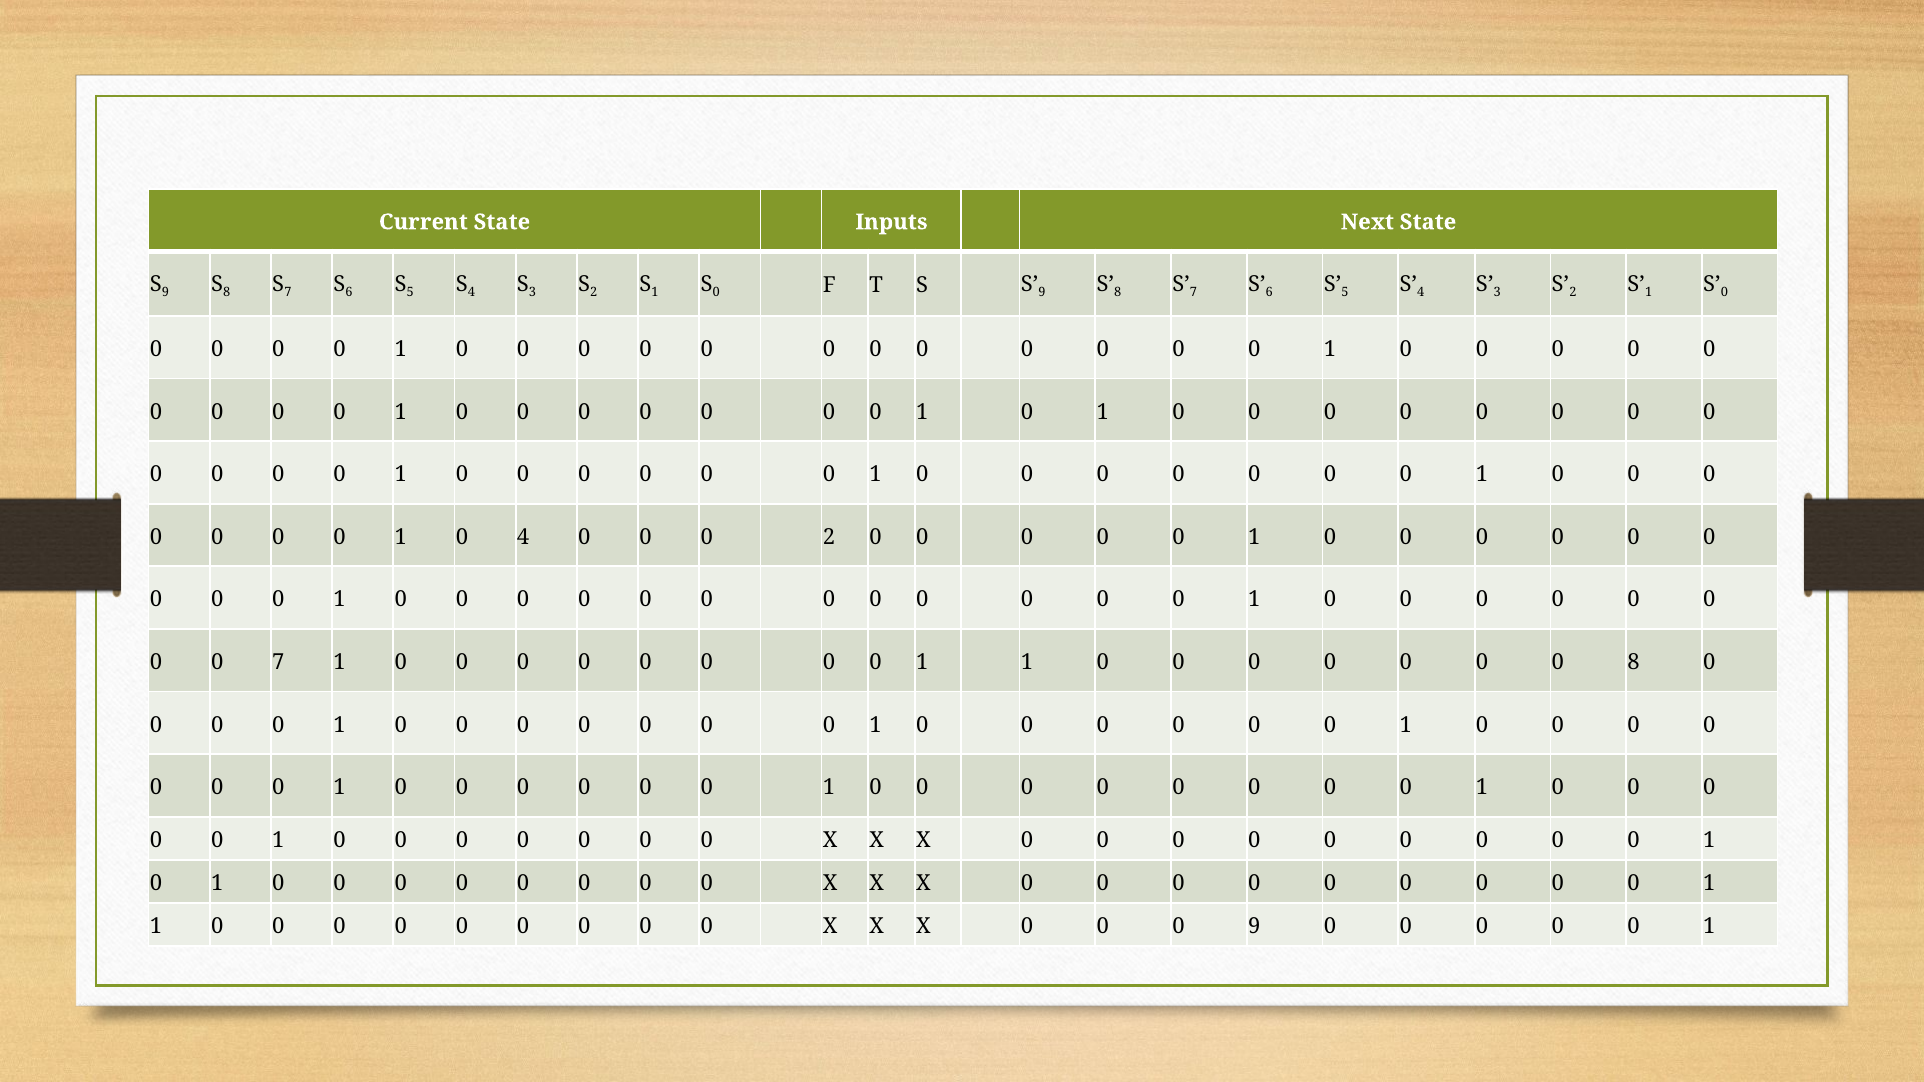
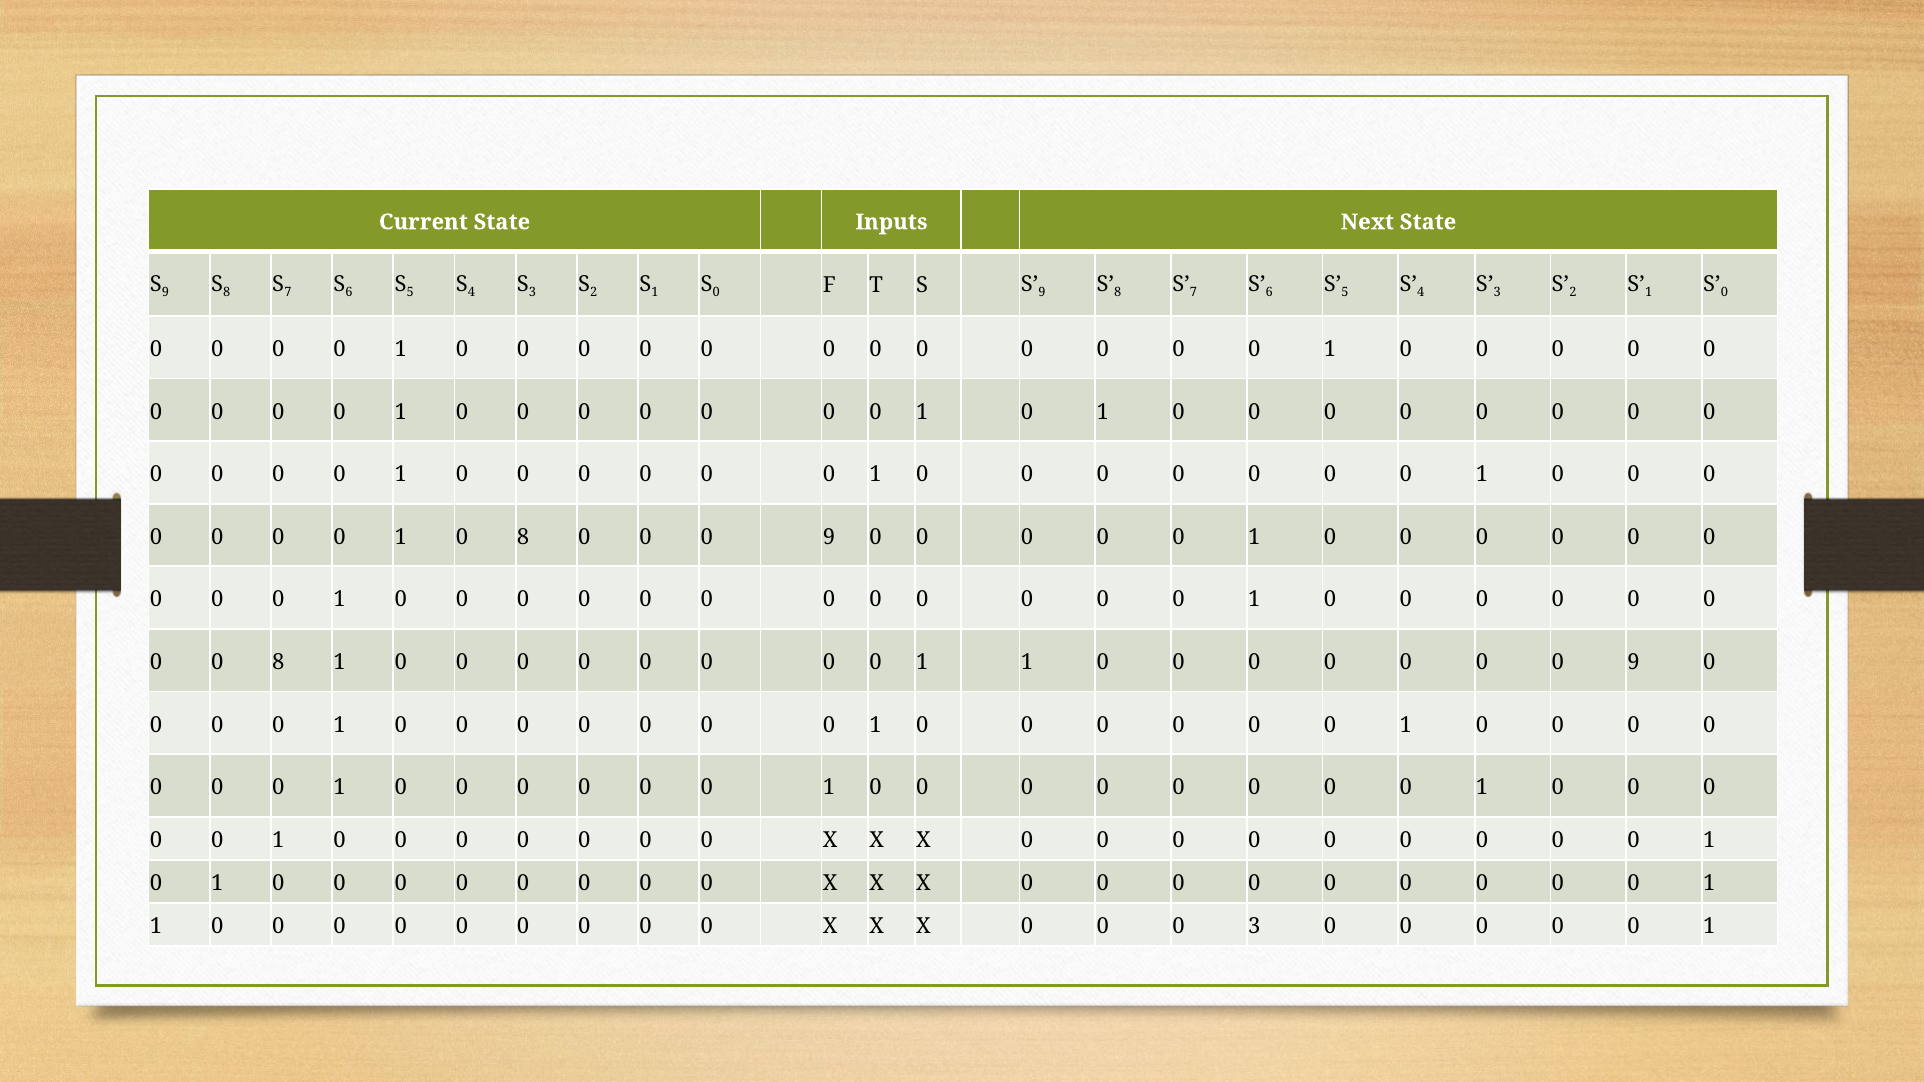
1 0 4: 4 -> 8
2 at (829, 537): 2 -> 9
0 0 7: 7 -> 8
8 at (1634, 662): 8 -> 9
0 9: 9 -> 3
